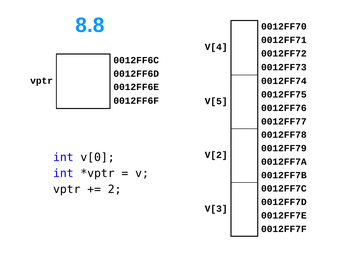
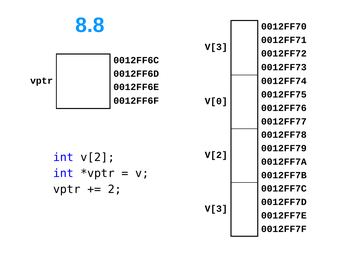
V[4 at (216, 47): V[4 -> V[3
V[5: V[5 -> V[0
int v[0: v[0 -> v[2
